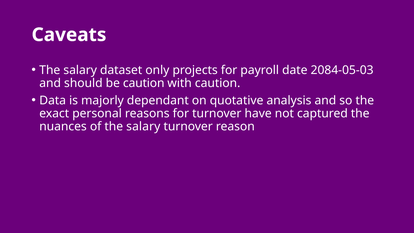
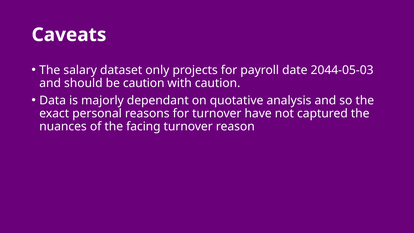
2084-05-03: 2084-05-03 -> 2044-05-03
of the salary: salary -> facing
